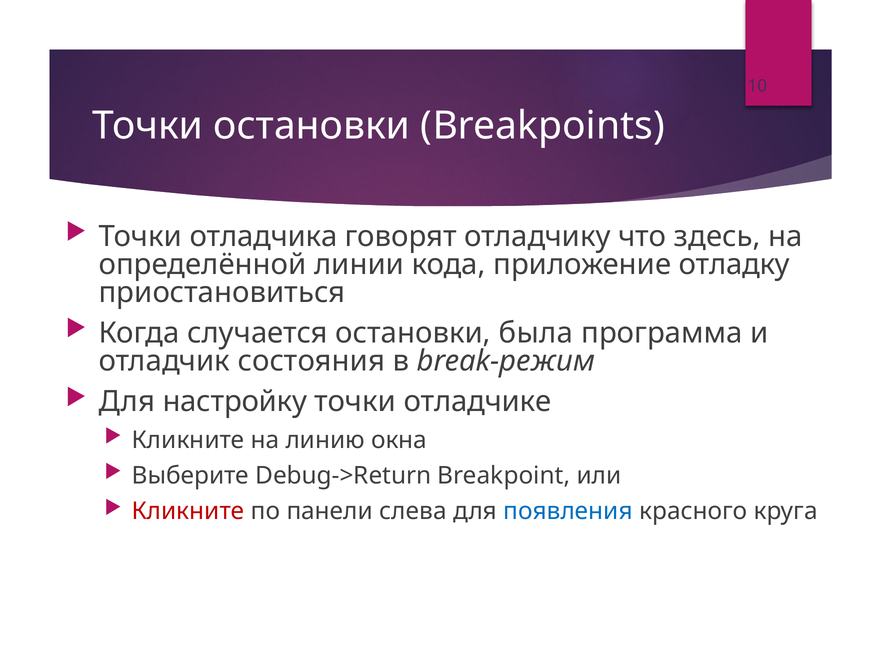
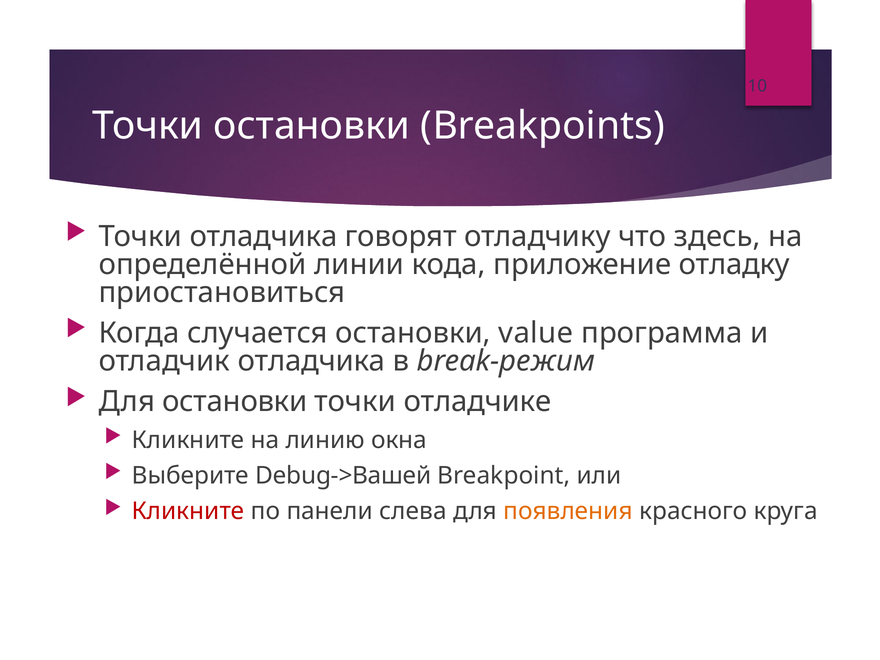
была: была -> value
отладчик состояния: состояния -> отладчика
Для настройку: настройку -> остановки
Debug->Return: Debug->Return -> Debug->Вашей
появления colour: blue -> orange
